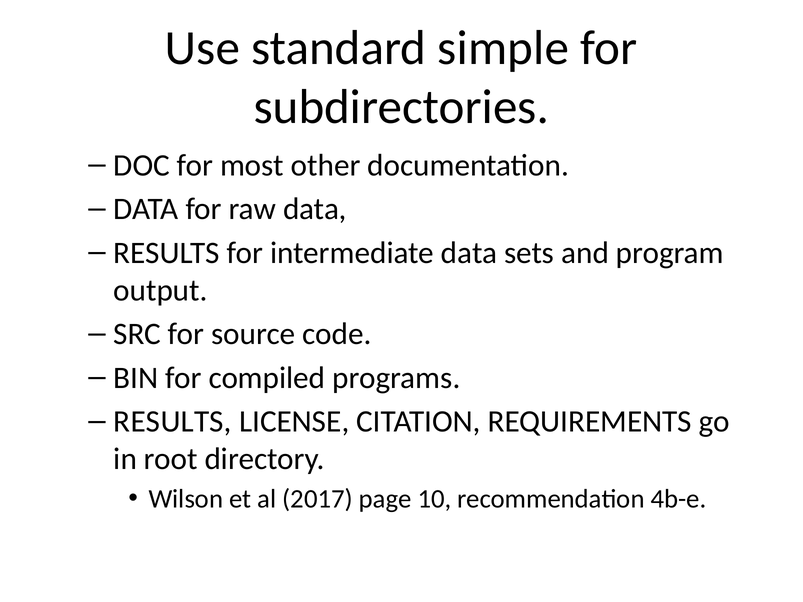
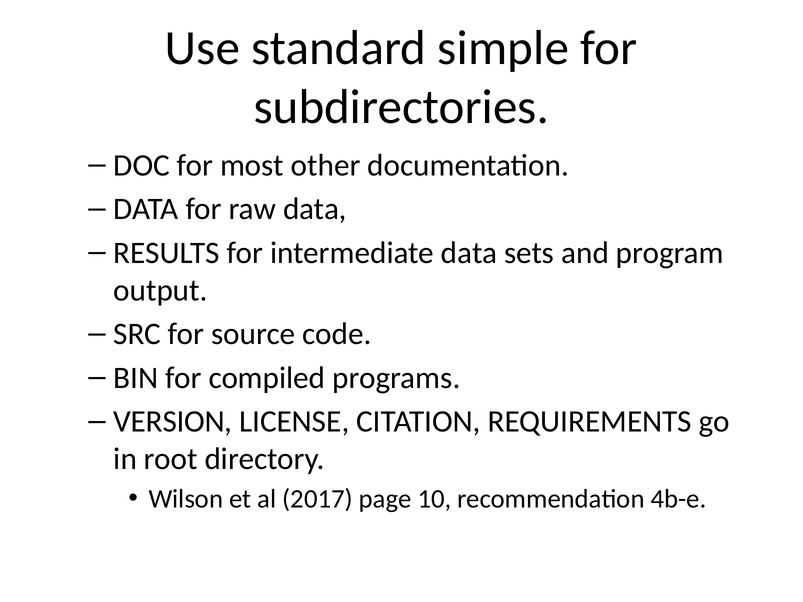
RESULTS at (173, 422): RESULTS -> VERSION
